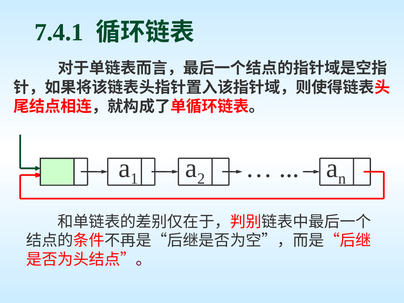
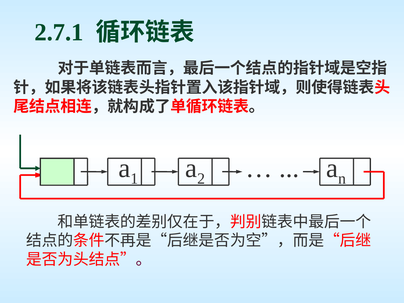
7.4.1: 7.4.1 -> 2.7.1
